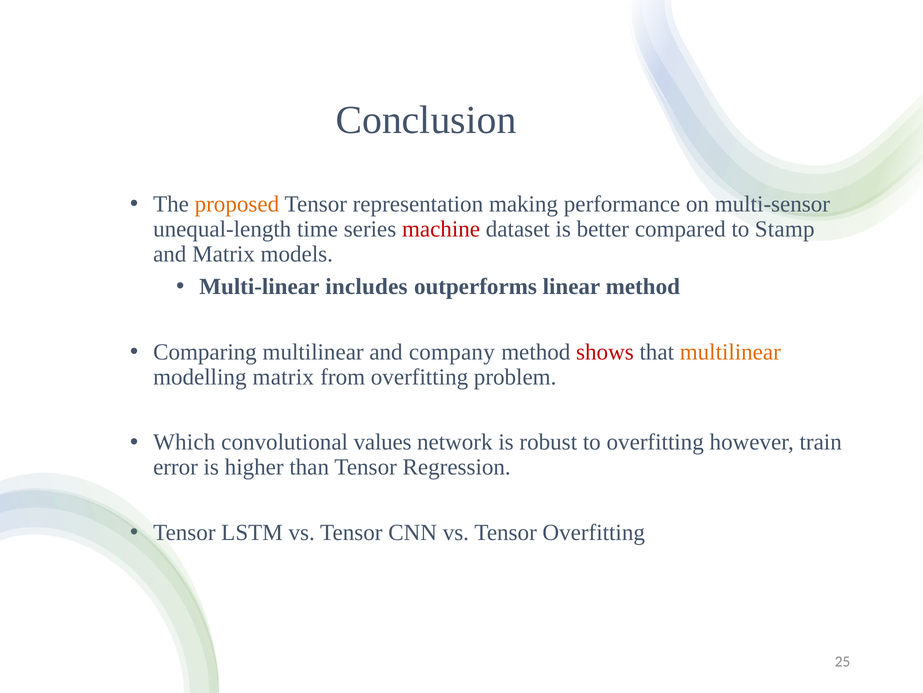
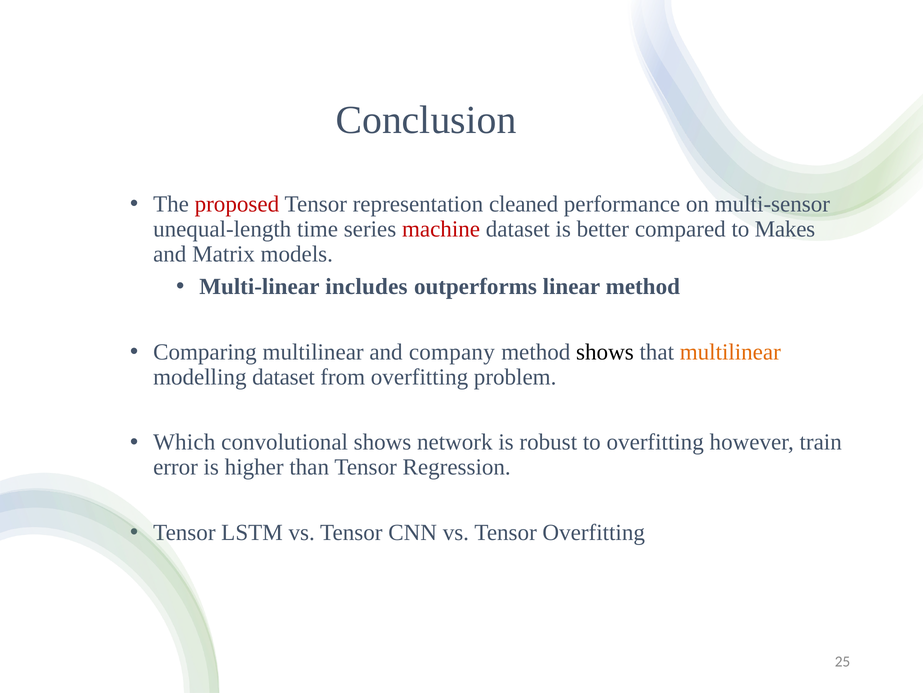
proposed colour: orange -> red
making: making -> cleaned
Stamp: Stamp -> Makes
shows at (605, 352) colour: red -> black
modelling matrix: matrix -> dataset
convolutional values: values -> shows
